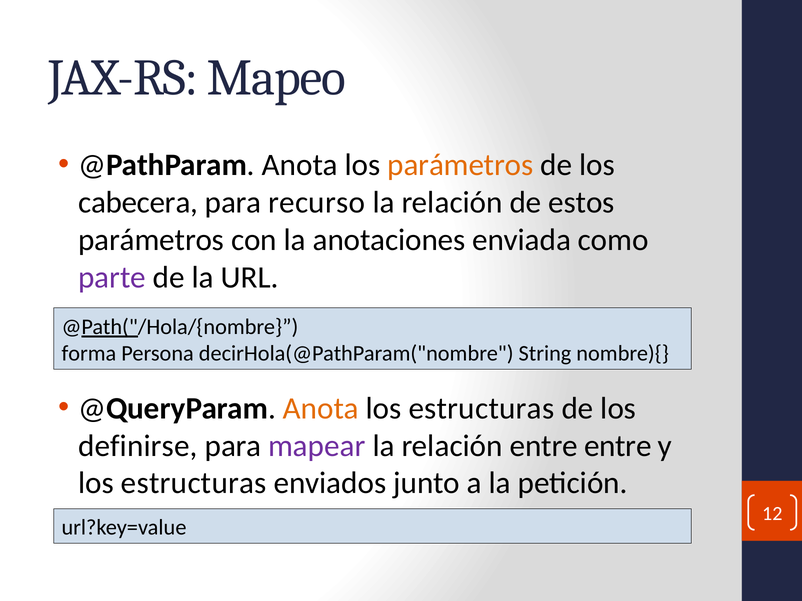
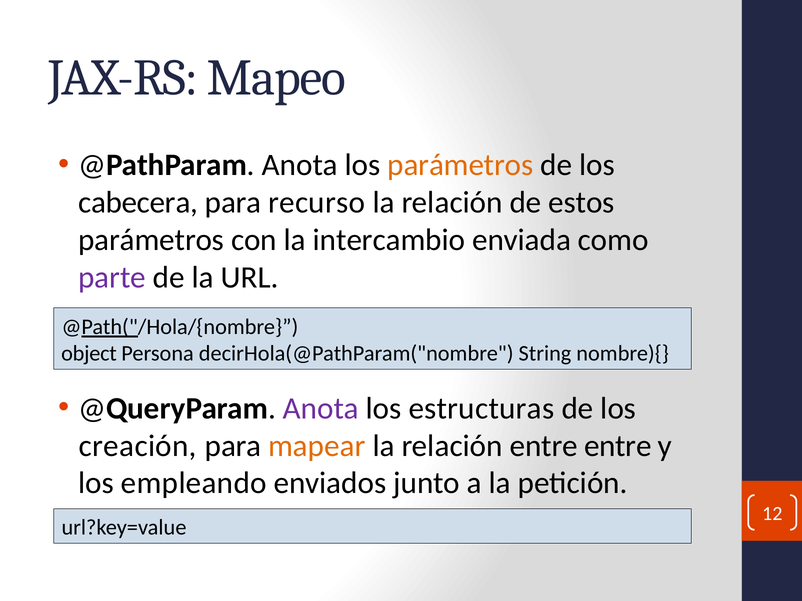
anotaciones: anotaciones -> intercambio
forma: forma -> object
Anota at (321, 409) colour: orange -> purple
definirse: definirse -> creación
mapear colour: purple -> orange
estructuras at (194, 484): estructuras -> empleando
